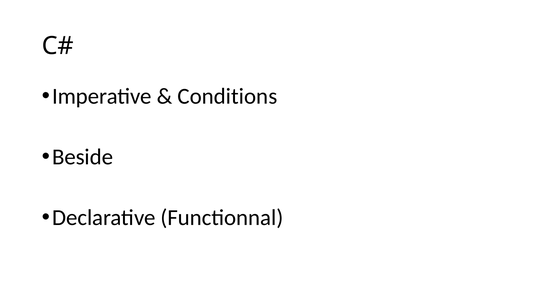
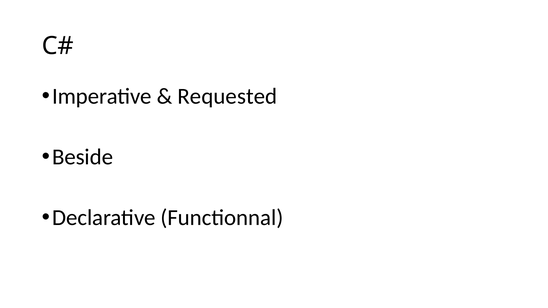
Conditions: Conditions -> Requested
